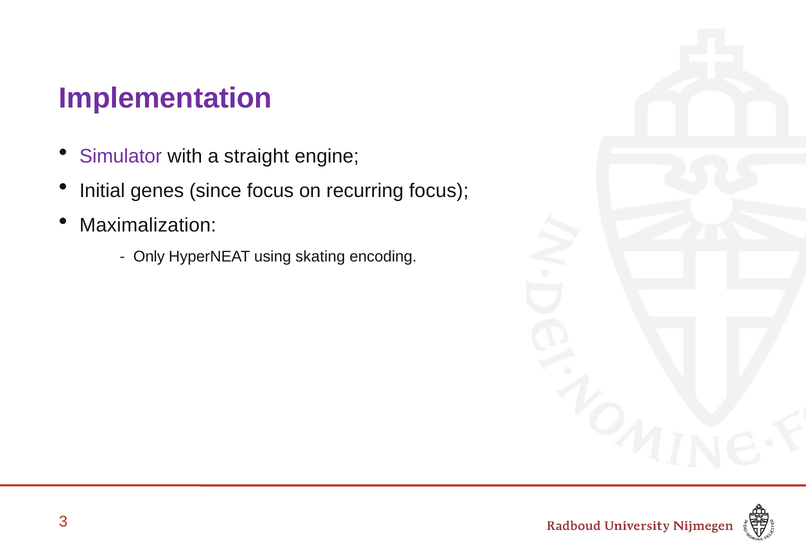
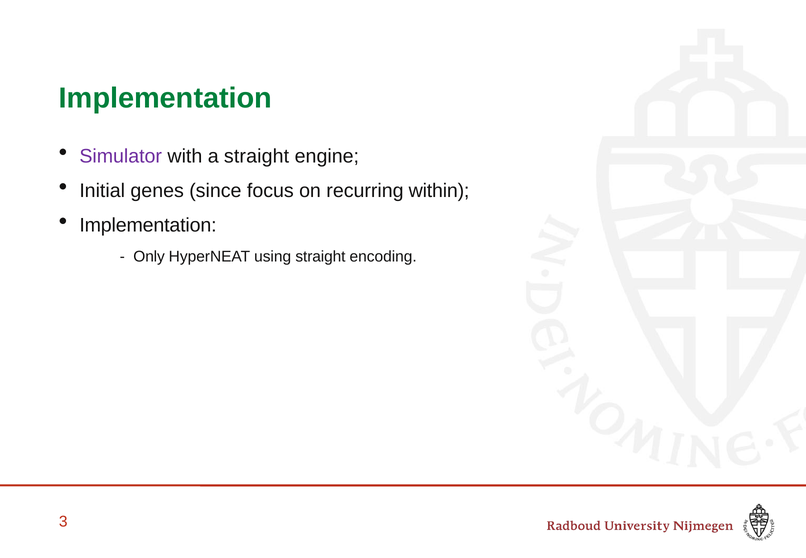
Implementation at (165, 98) colour: purple -> green
recurring focus: focus -> within
Maximalization at (148, 225): Maximalization -> Implementation
using skating: skating -> straight
